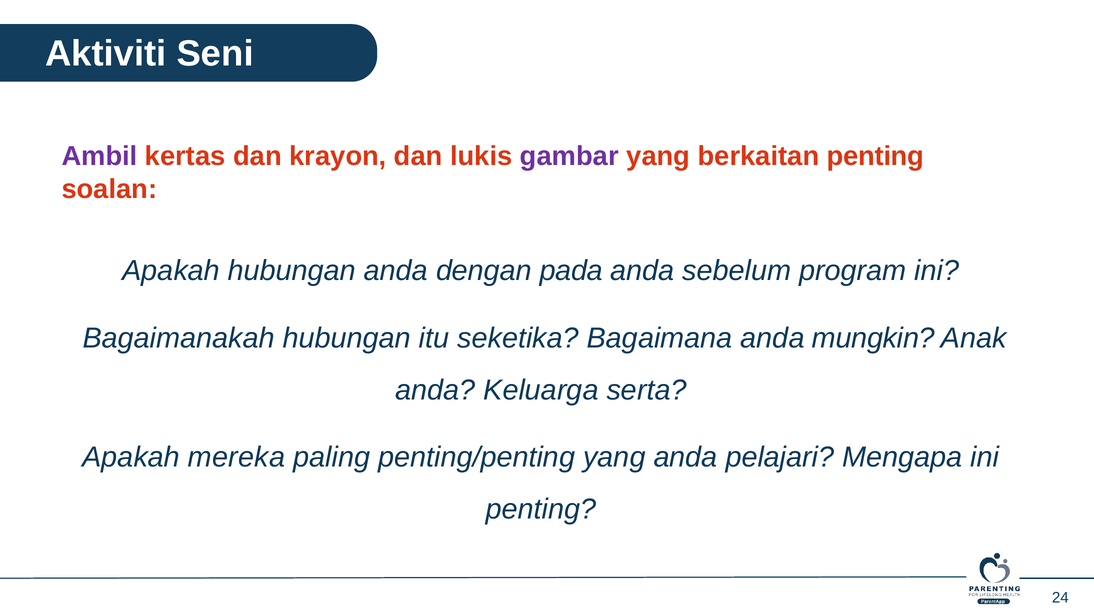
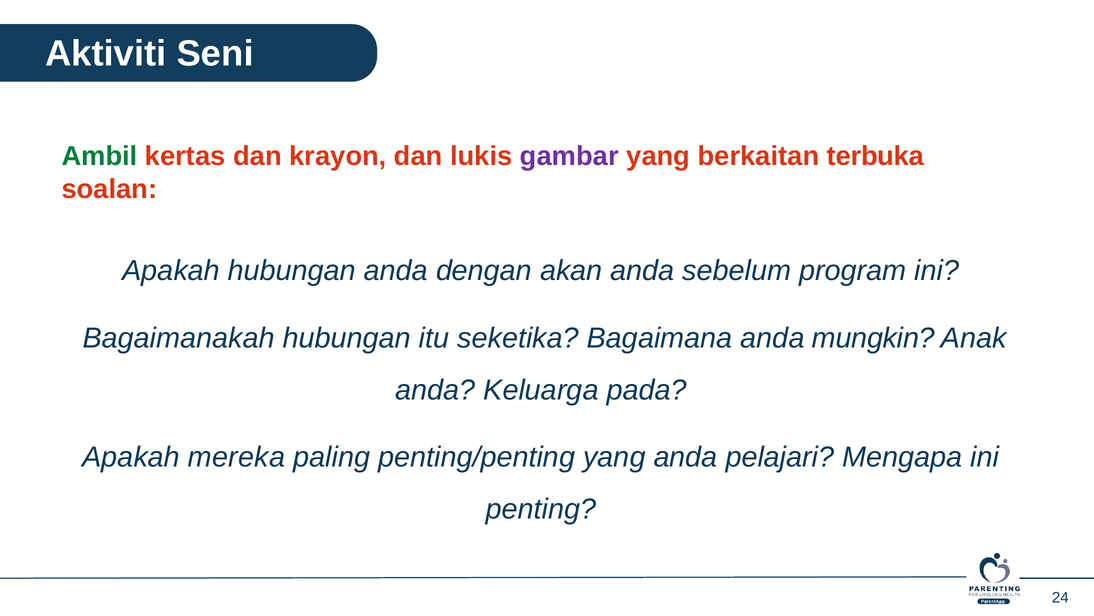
Ambil colour: purple -> green
berkaitan penting: penting -> terbuka
pada: pada -> akan
serta: serta -> pada
